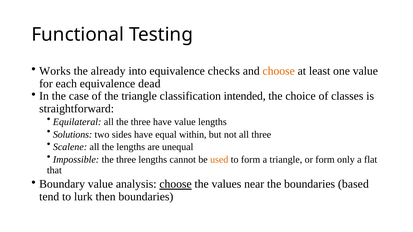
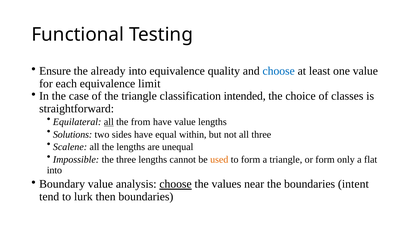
Works: Works -> Ensure
checks: checks -> quality
choose at (279, 71) colour: orange -> blue
dead: dead -> limit
all at (109, 122) underline: none -> present
three at (141, 122): three -> from
that at (54, 170): that -> into
based: based -> intent
